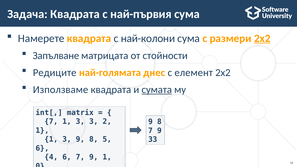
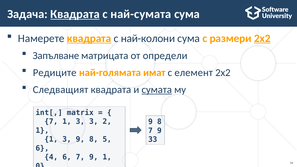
Квадрата at (75, 14) underline: none -> present
най-първия: най-първия -> най-сумата
квадрата at (89, 38) underline: none -> present
стойности: стойности -> определи
днес: днес -> имат
Използваме: Използваме -> Следващият
